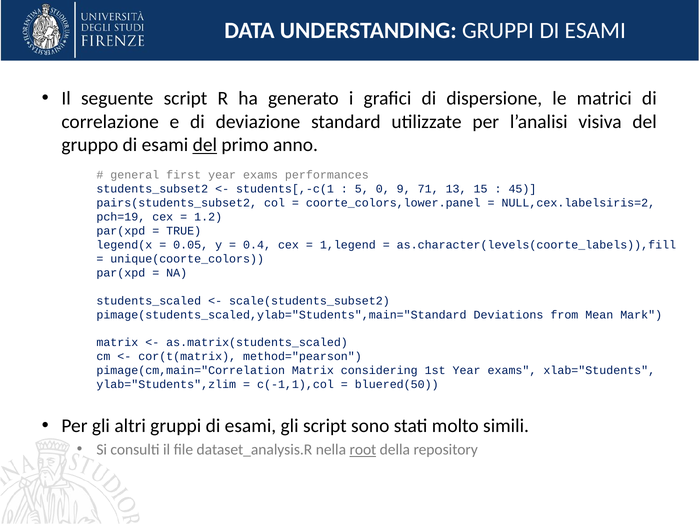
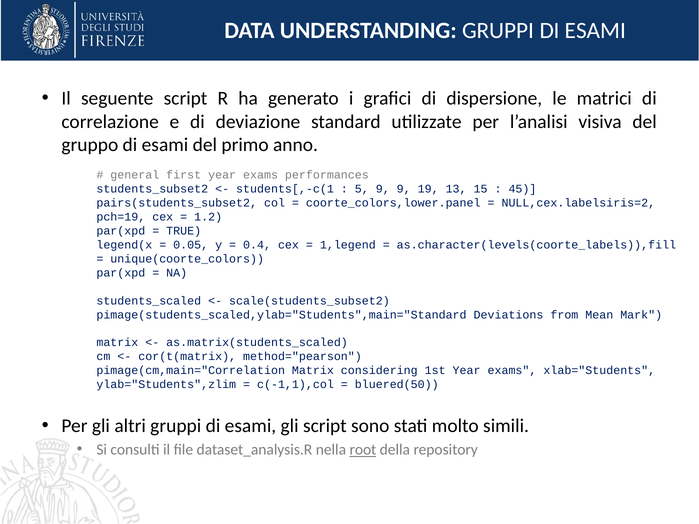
del at (205, 145) underline: present -> none
5 0: 0 -> 9
71: 71 -> 19
